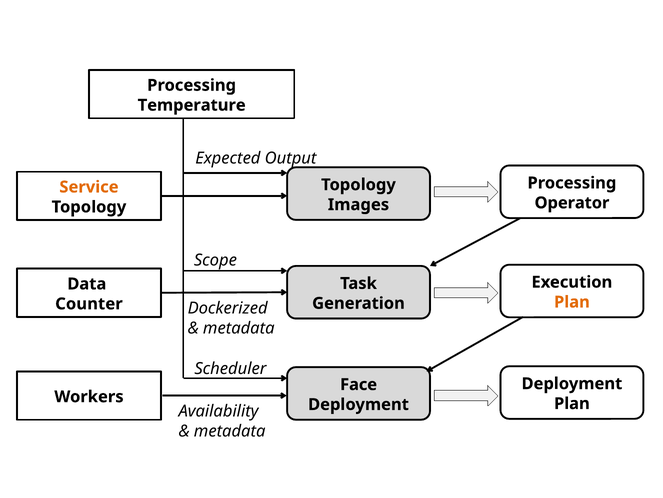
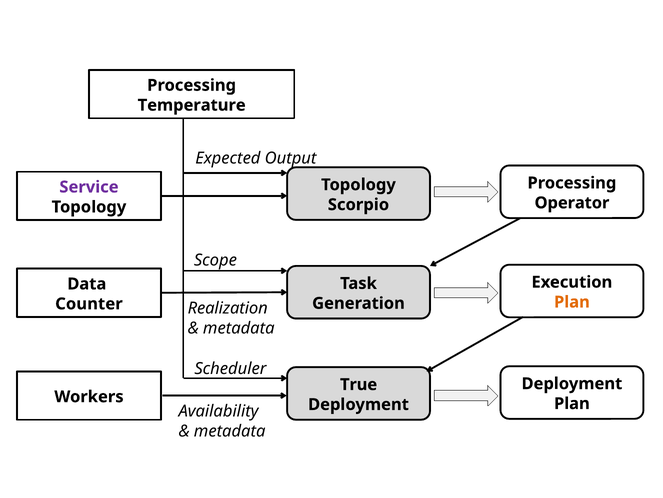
Service colour: orange -> purple
Images: Images -> Scorpio
Dockerized: Dockerized -> Realization
Face: Face -> True
